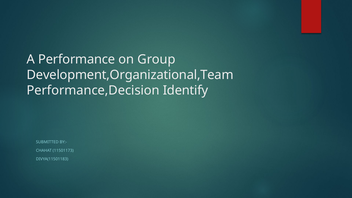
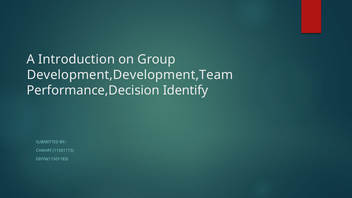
Performance: Performance -> Introduction
Development,Organizational,Team: Development,Organizational,Team -> Development,Development,Team
